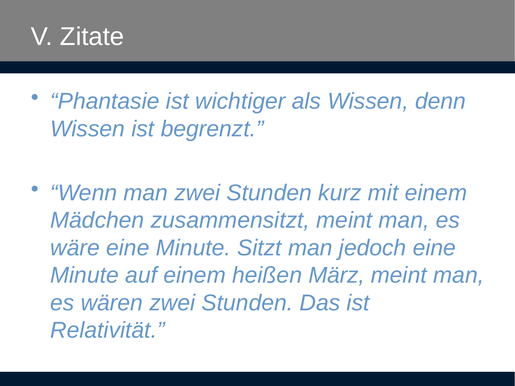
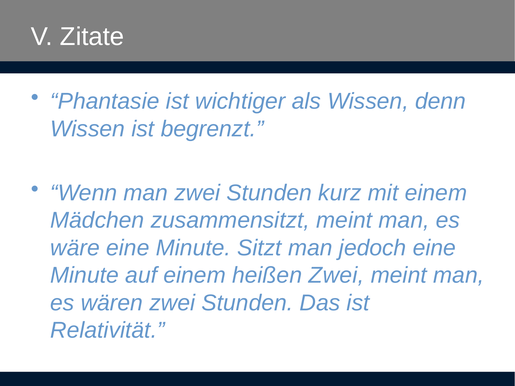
heißen März: März -> Zwei
